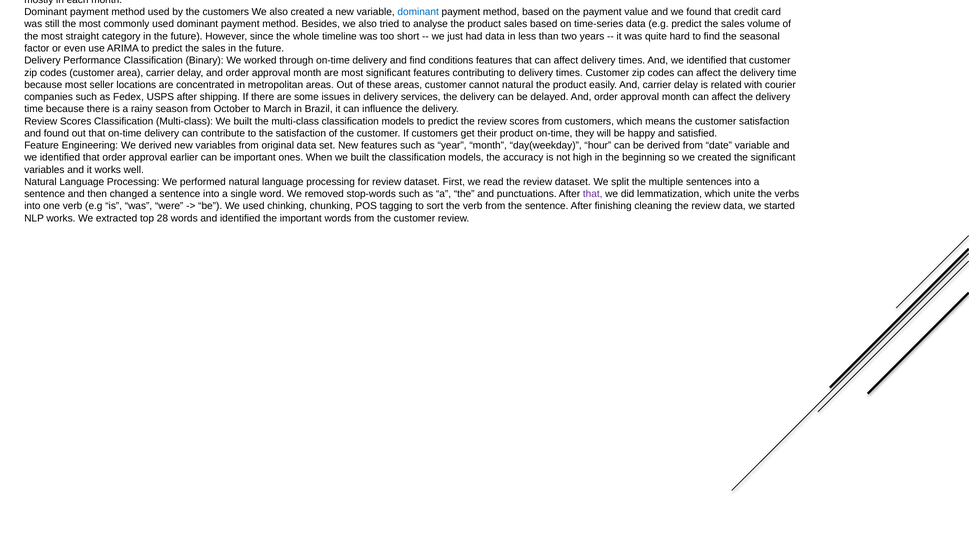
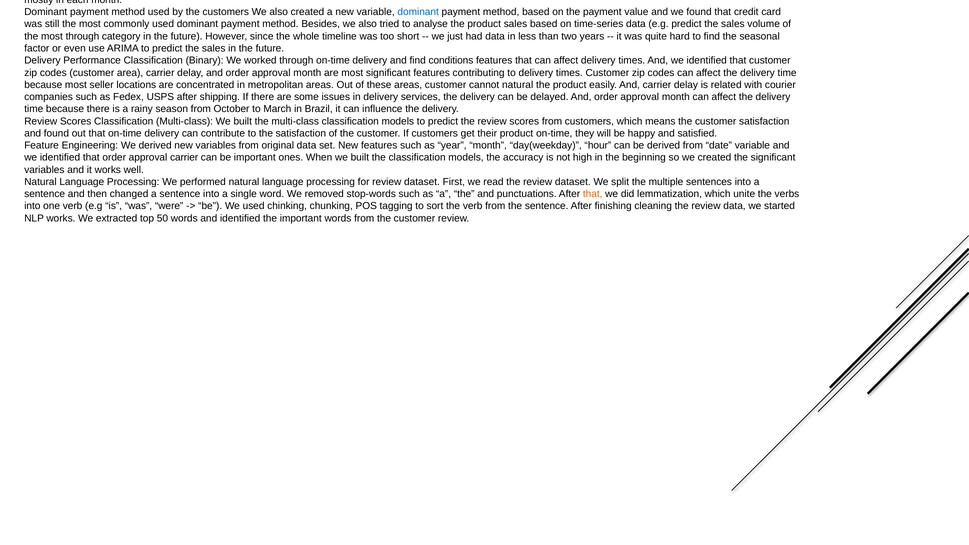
most straight: straight -> through
approval earlier: earlier -> carrier
that at (593, 194) colour: purple -> orange
28: 28 -> 50
